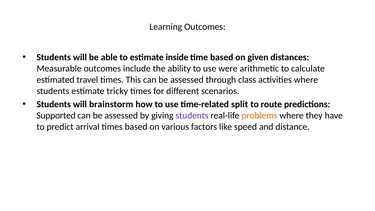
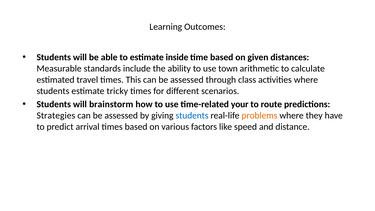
Measurable outcomes: outcomes -> standards
were: were -> town
split: split -> your
Supported: Supported -> Strategies
students at (192, 116) colour: purple -> blue
